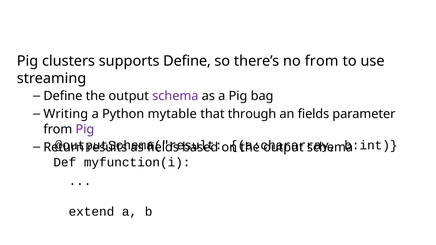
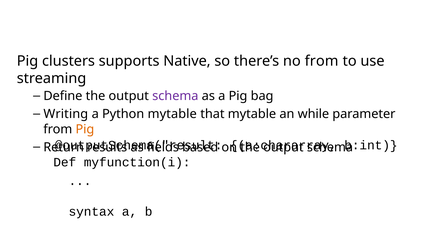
supports Define: Define -> Native
that through: through -> mytable
an fields: fields -> while
Pig at (85, 129) colour: purple -> orange
extend: extend -> syntax
